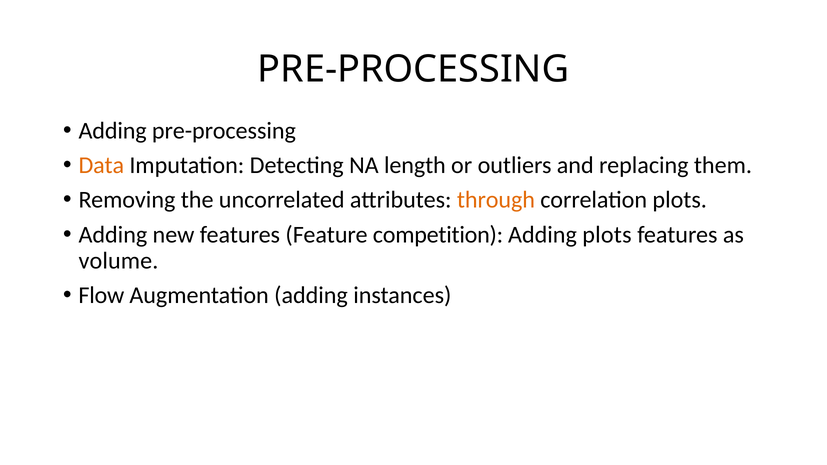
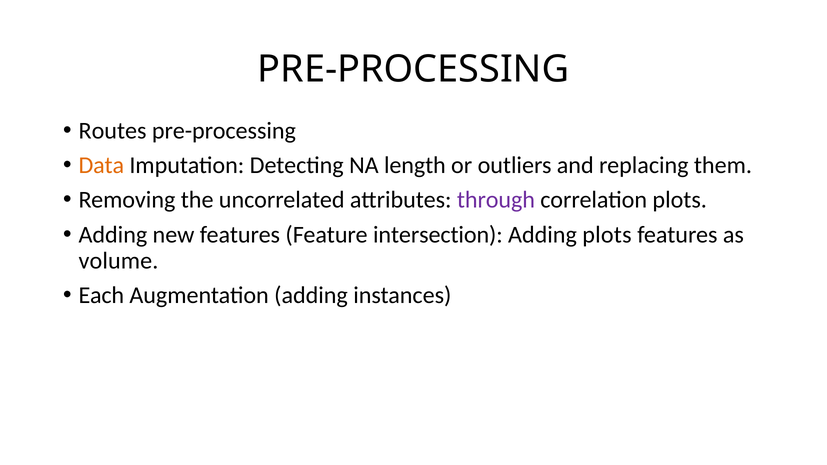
Adding at (113, 131): Adding -> Routes
through colour: orange -> purple
competition: competition -> intersection
Flow: Flow -> Each
